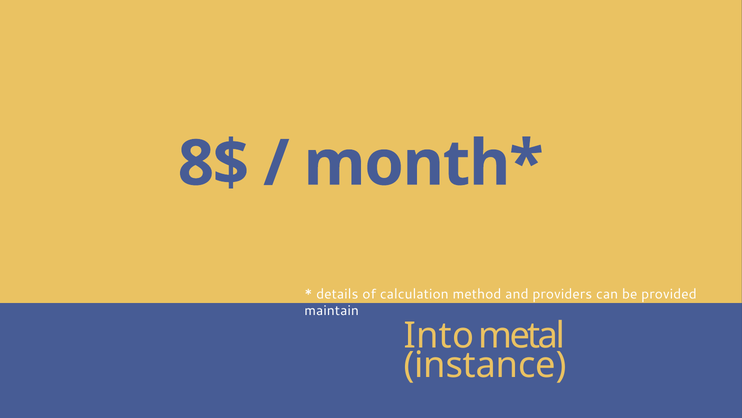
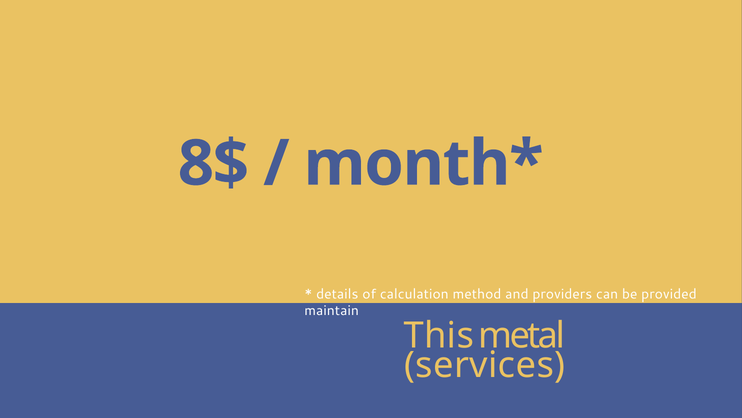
Into: Into -> This
instance: instance -> services
